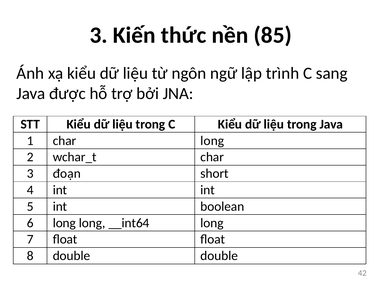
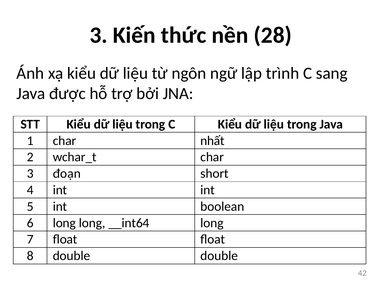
85: 85 -> 28
char long: long -> nhất
